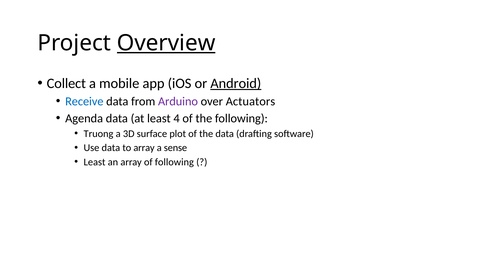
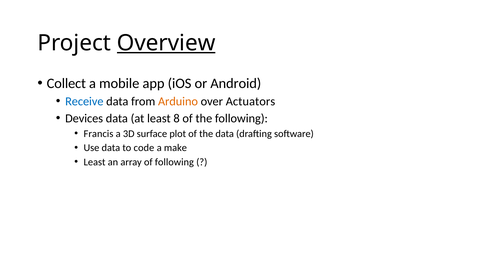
Android underline: present -> none
Arduino colour: purple -> orange
Agenda: Agenda -> Devices
4: 4 -> 8
Truong: Truong -> Francis
to array: array -> code
sense: sense -> make
